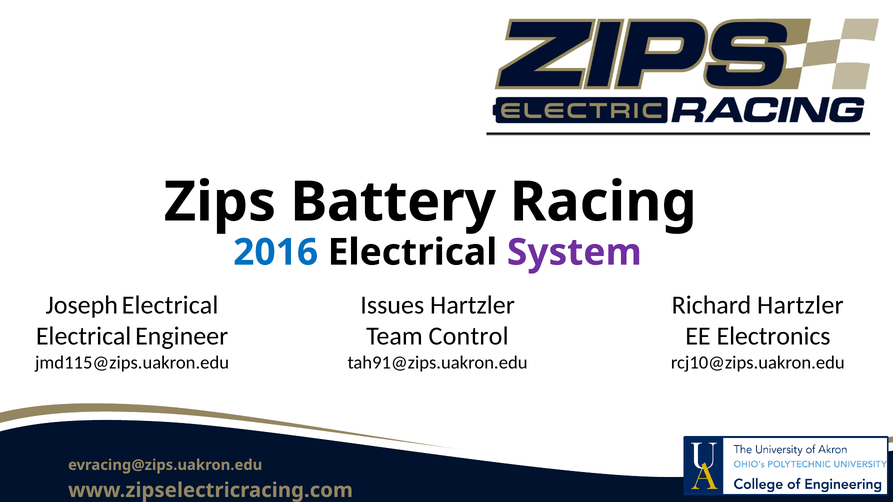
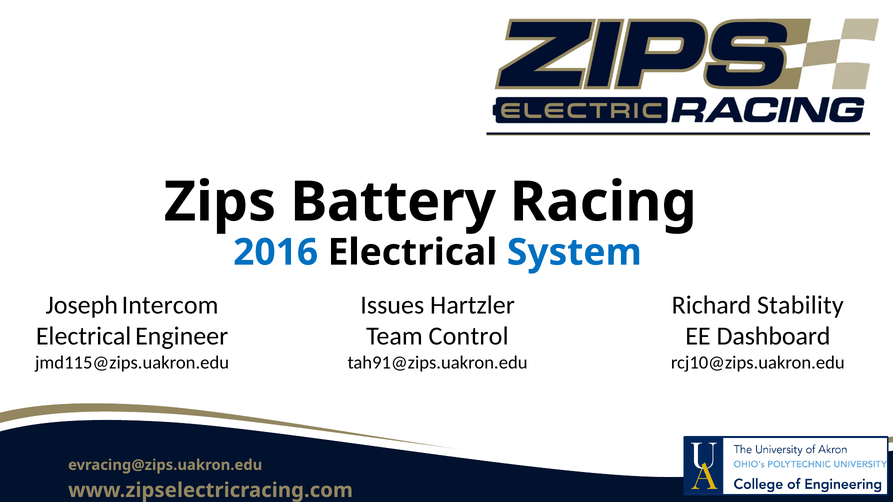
System colour: purple -> blue
Joseph Electrical: Electrical -> Intercom
Richard Hartzler: Hartzler -> Stability
Electronics: Electronics -> Dashboard
